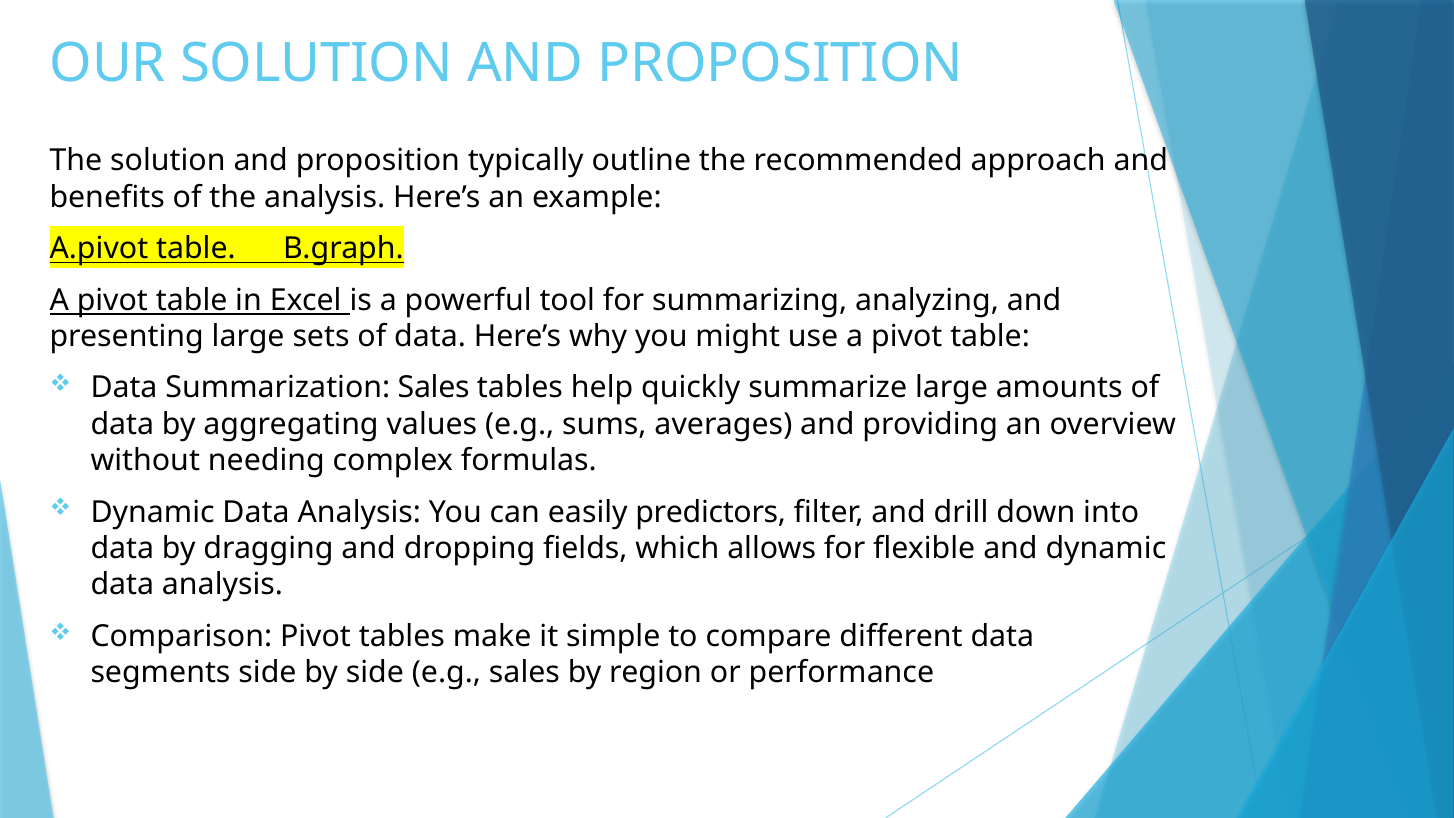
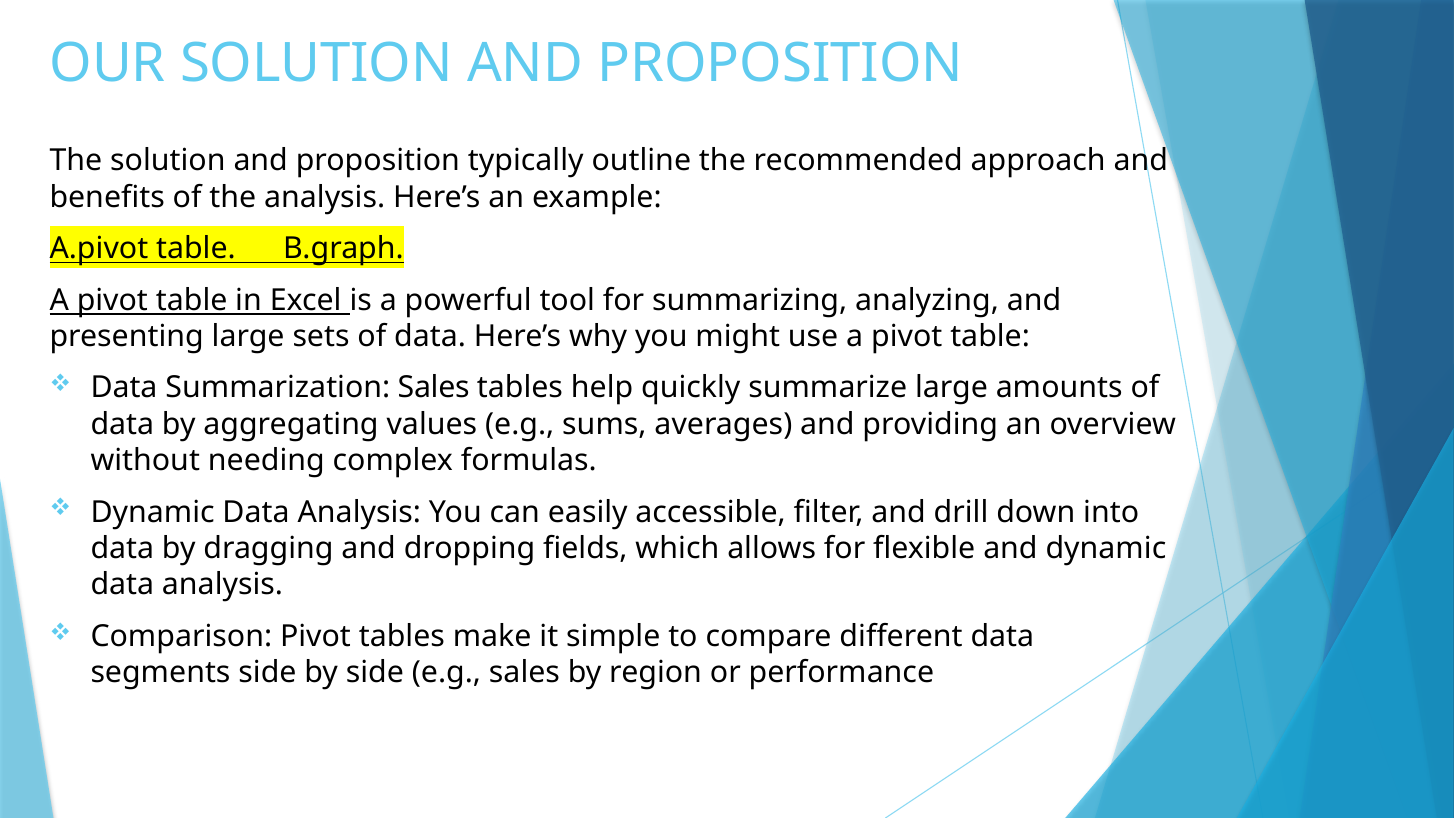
predictors: predictors -> accessible
